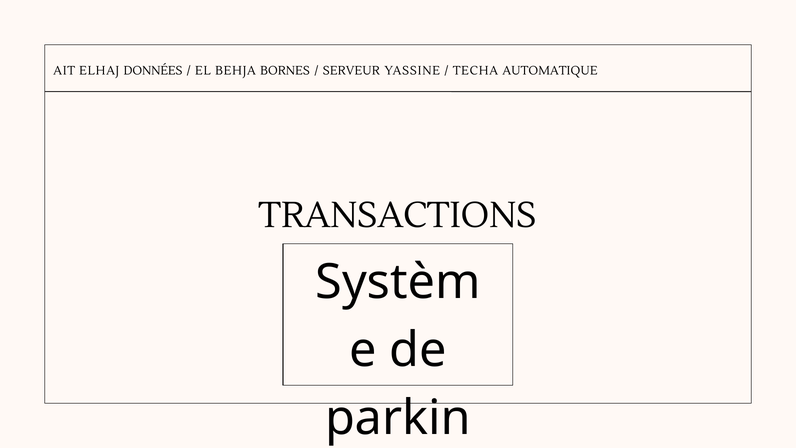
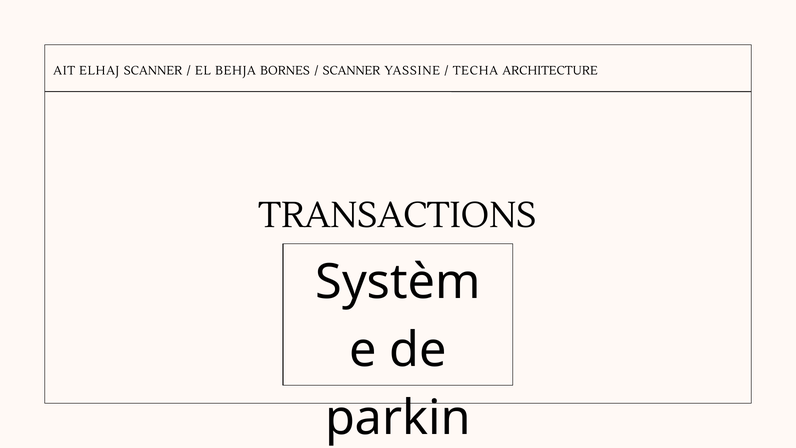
ELHAJ DONNÉES: DONNÉES -> SCANNER
SERVEUR at (351, 71): SERVEUR -> SCANNER
AUTOMATIQUE: AUTOMATIQUE -> ARCHITECTURE
